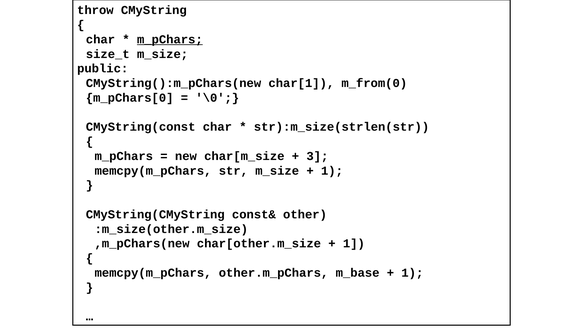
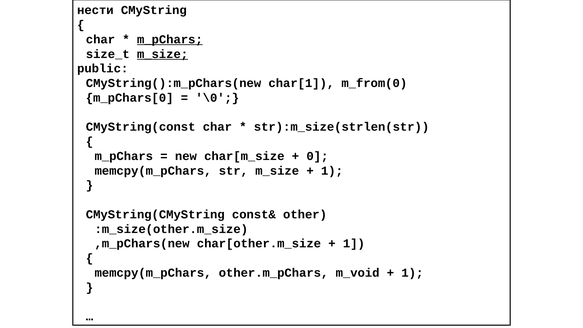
throw: throw -> нести
m_size at (163, 54) underline: none -> present
3: 3 -> 0
m_base: m_base -> m_void
